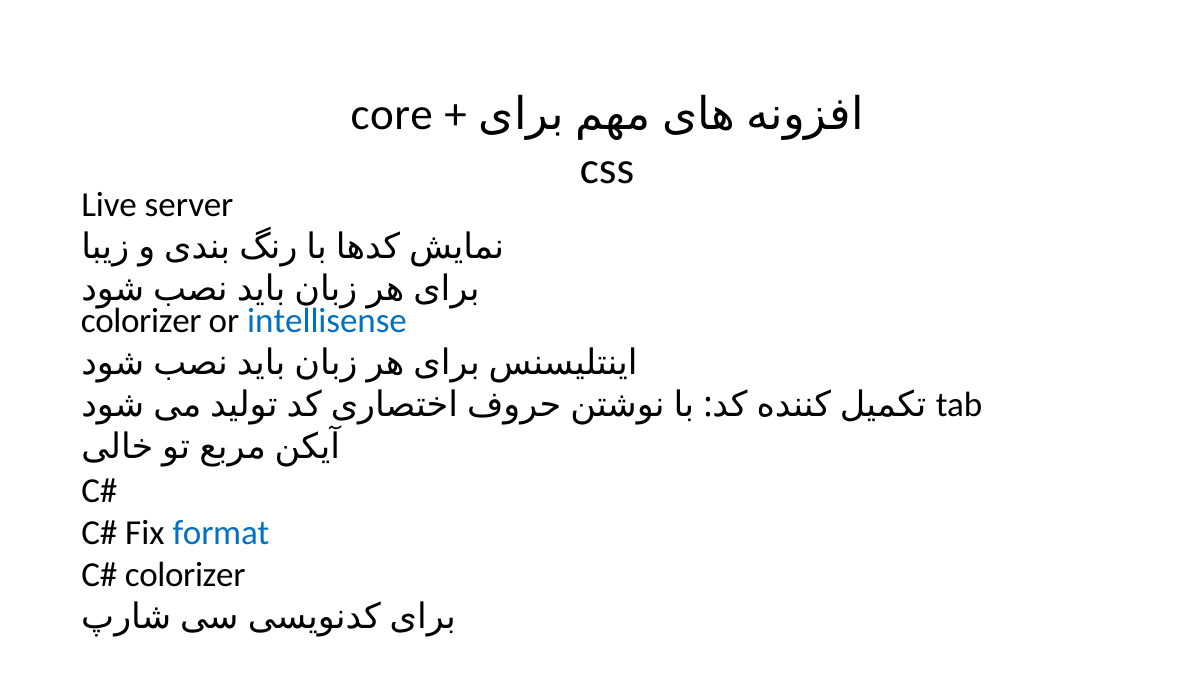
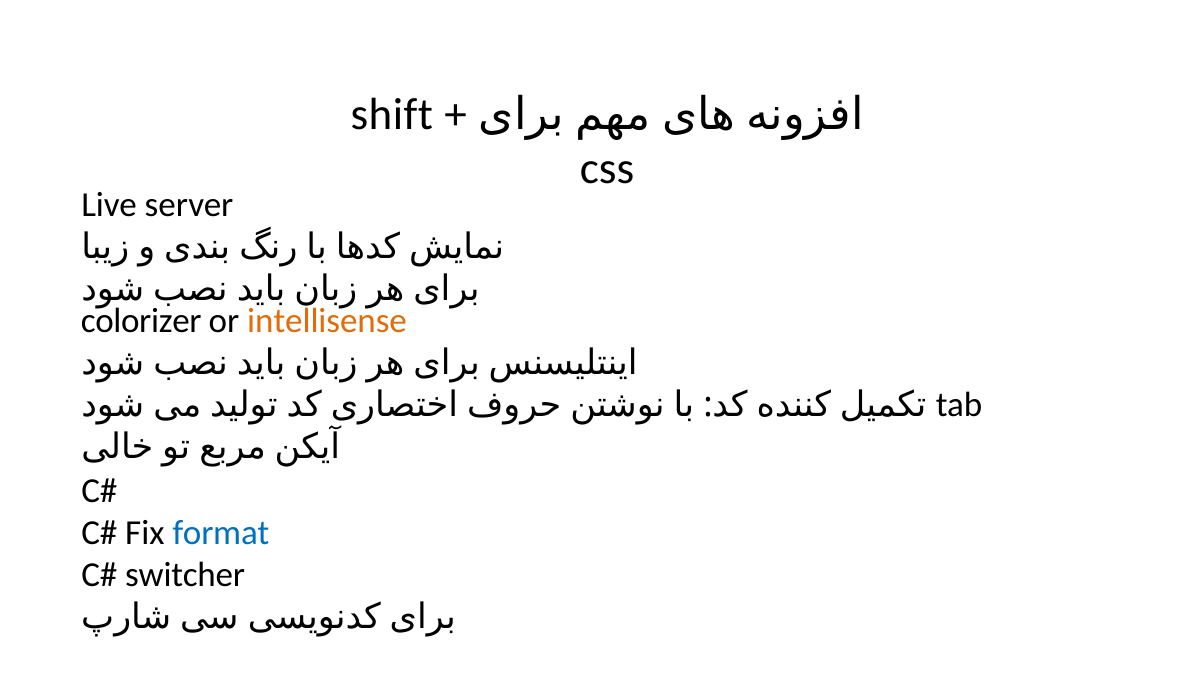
core: core -> shift
intellisense colour: blue -> orange
colorizer at (185, 575): colorizer -> switcher
